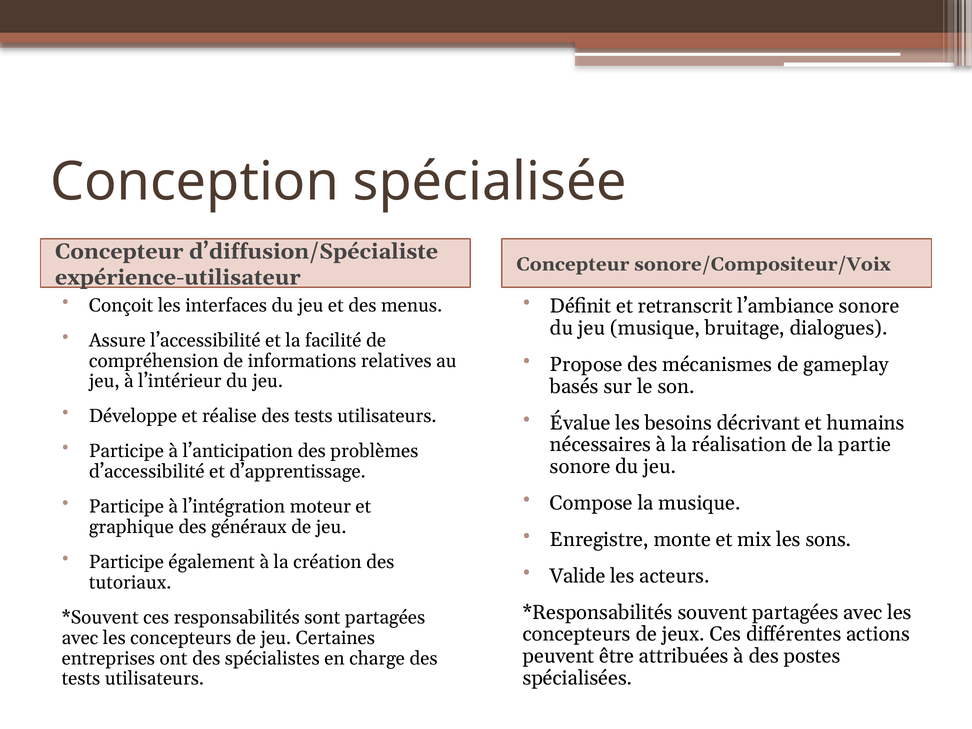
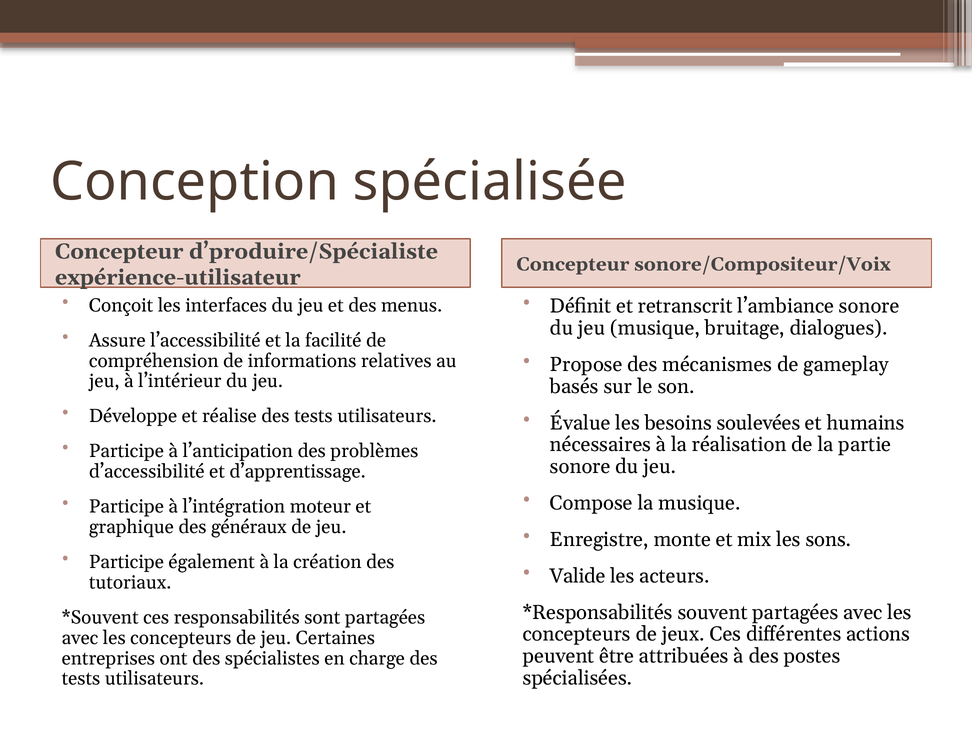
d’diffusion/Spécialiste: d’diffusion/Spécialiste -> d’produire/Spécialiste
décrivant: décrivant -> soulevées
